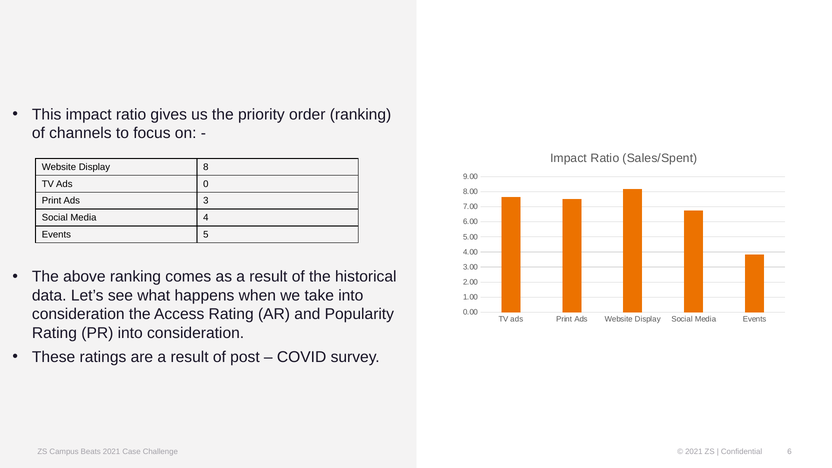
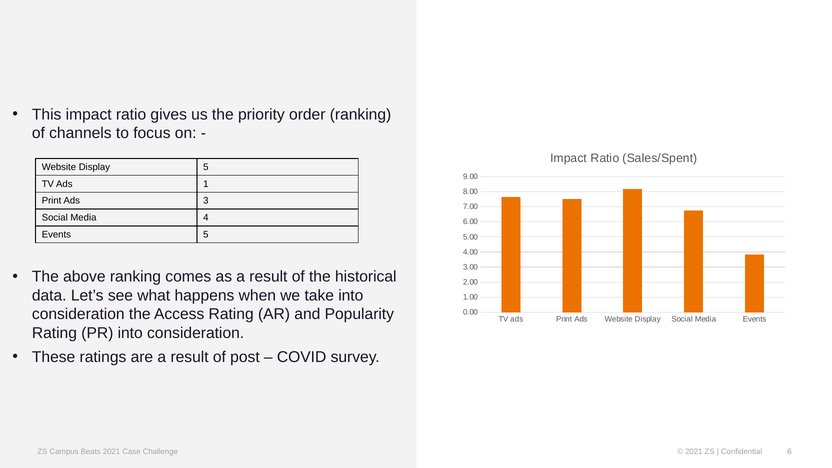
Display 8: 8 -> 5
0: 0 -> 1
